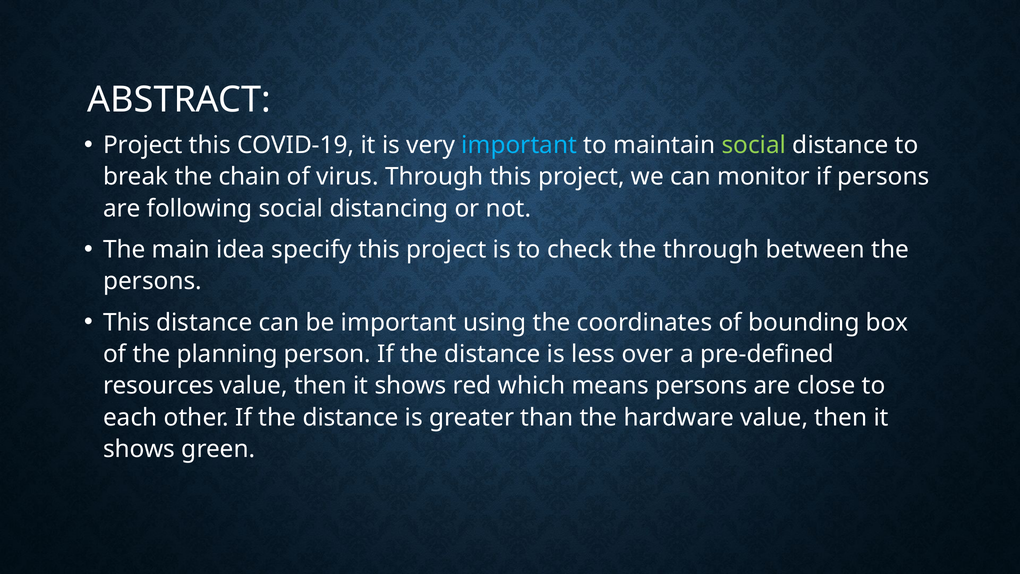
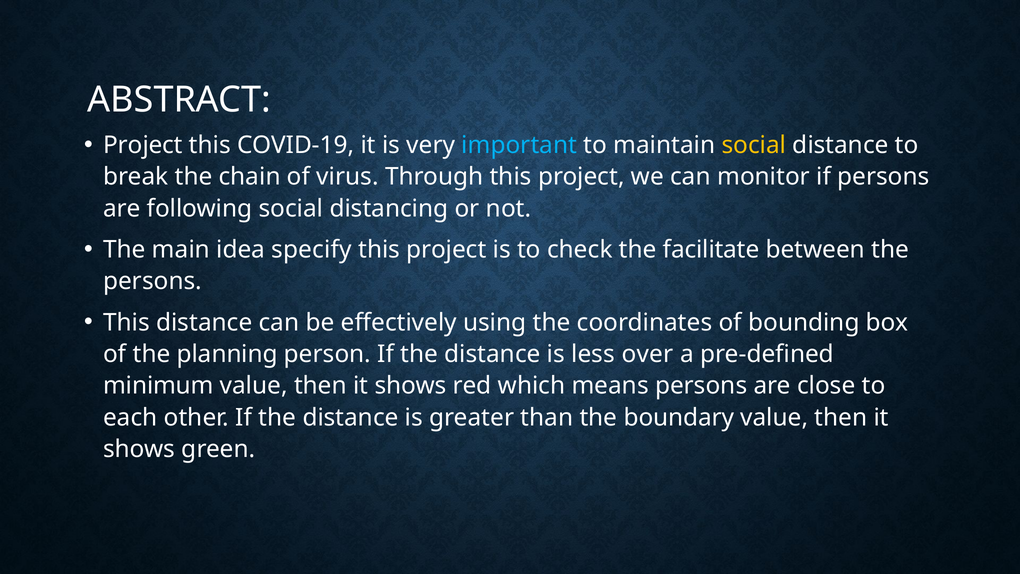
social at (754, 145) colour: light green -> yellow
the through: through -> facilitate
be important: important -> effectively
resources: resources -> minimum
hardware: hardware -> boundary
